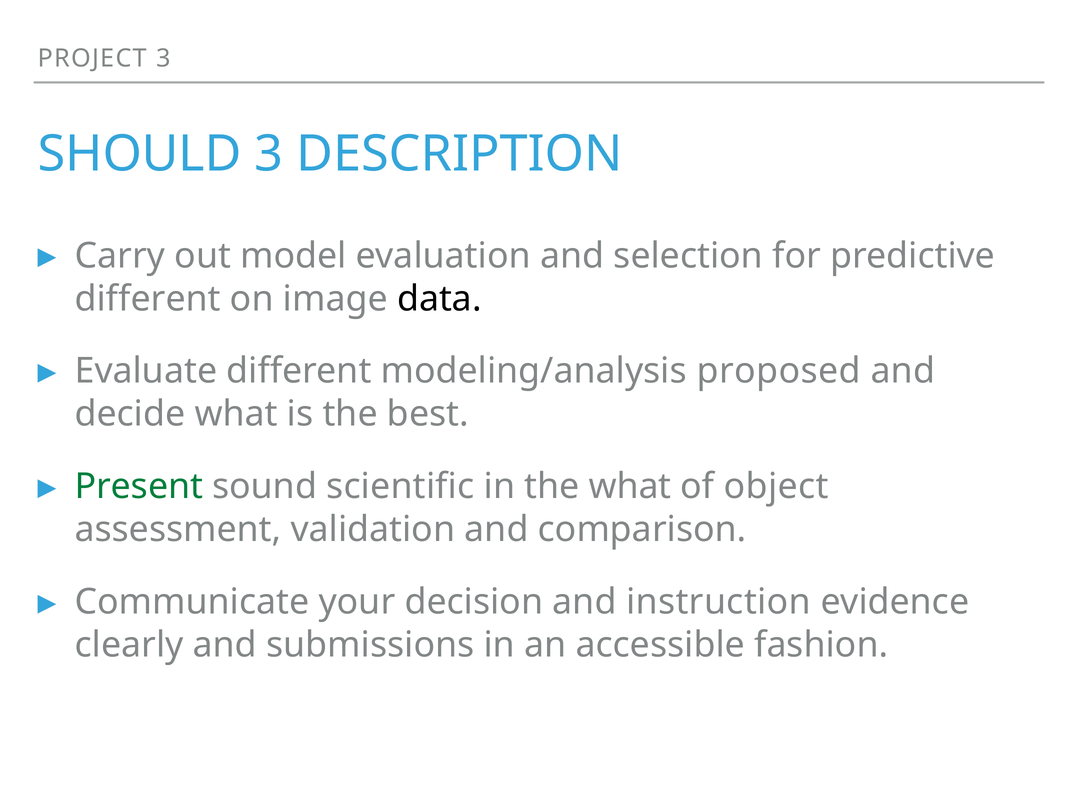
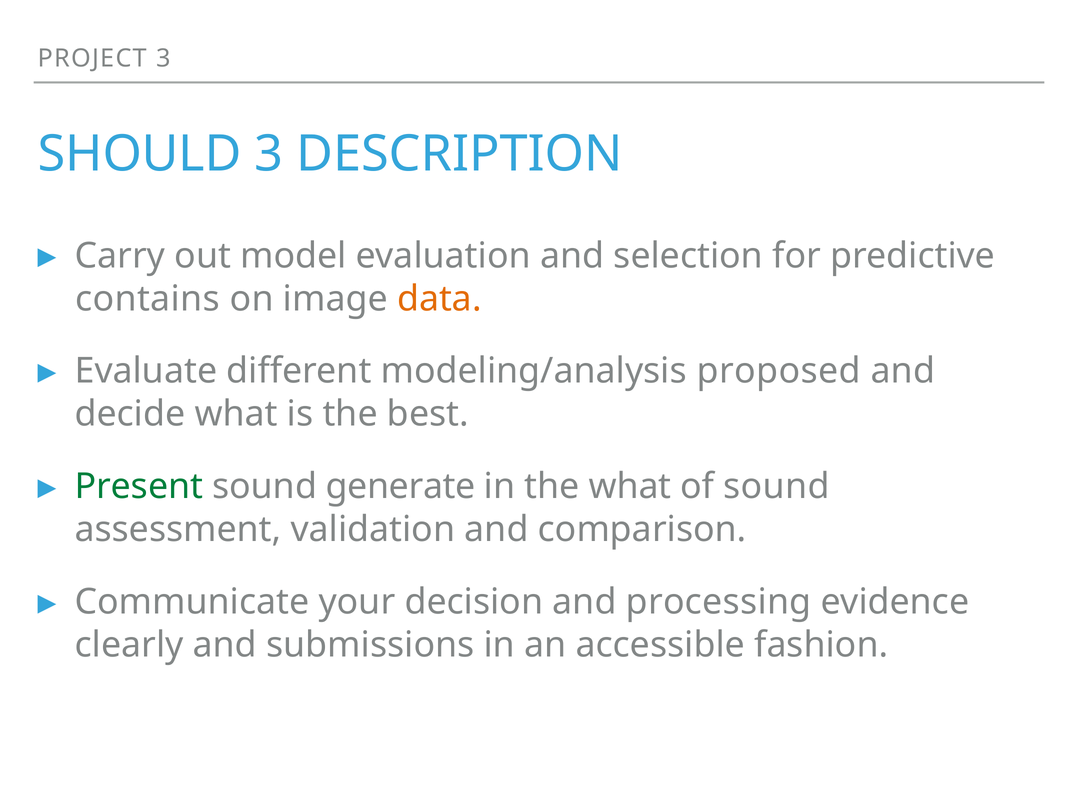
different at (148, 299): different -> contains
data colour: black -> orange
scientific: scientific -> generate
of object: object -> sound
instruction: instruction -> processing
